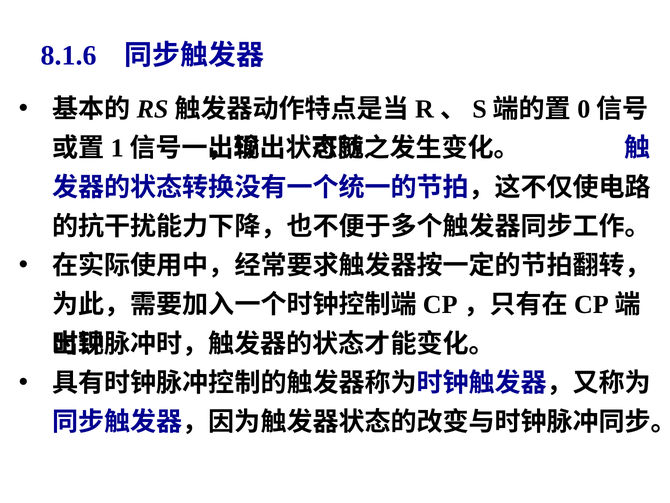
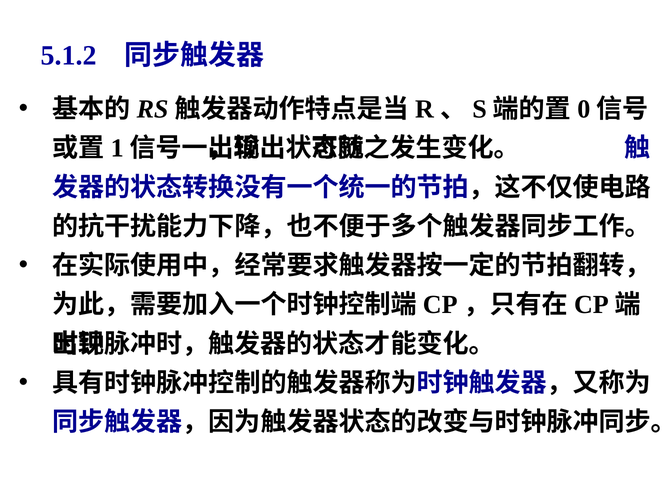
8.1.6: 8.1.6 -> 5.1.2
